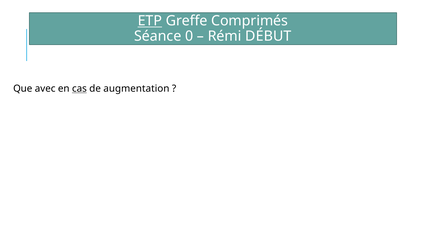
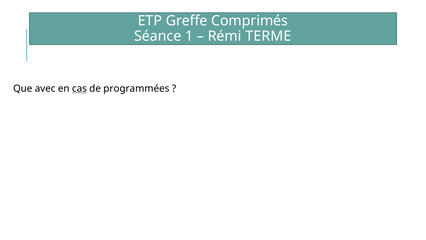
ETP underline: present -> none
0: 0 -> 1
DÉBUT: DÉBUT -> TERME
augmentation: augmentation -> programmées
